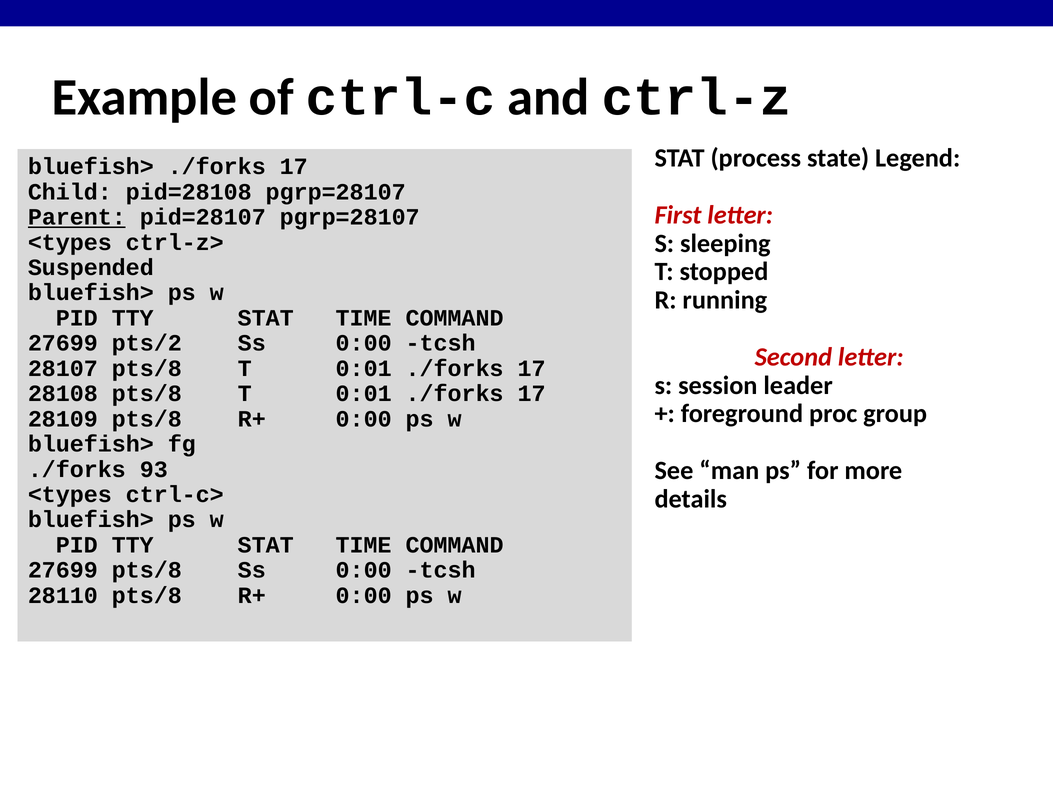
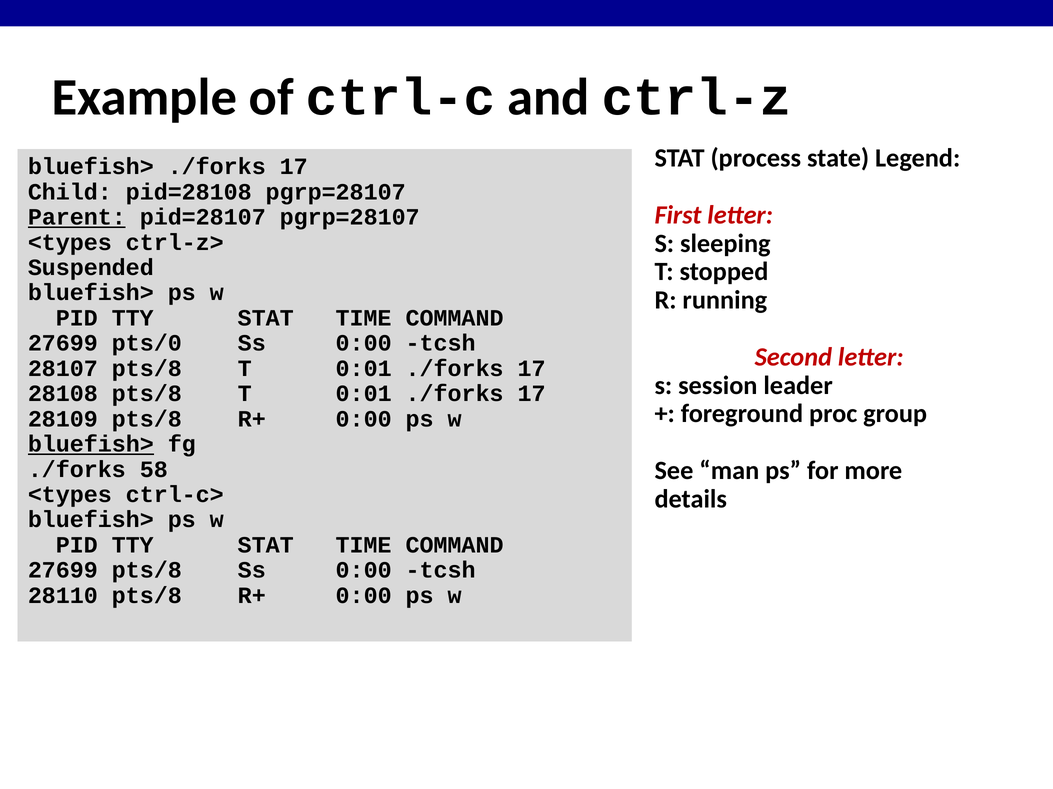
pts/2: pts/2 -> pts/0
bluefish> at (91, 445) underline: none -> present
93: 93 -> 58
